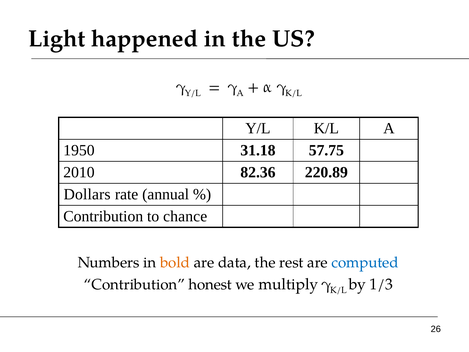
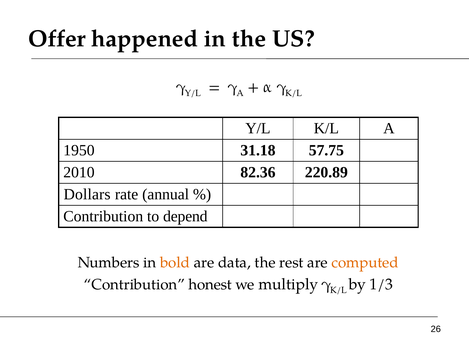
Light: Light -> Offer
chance: chance -> depend
computed colour: blue -> orange
